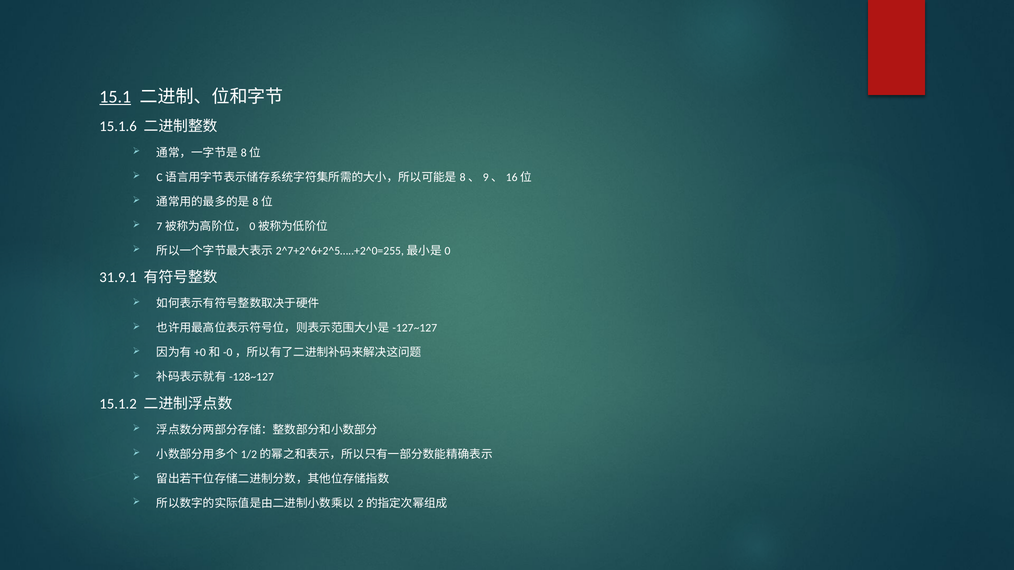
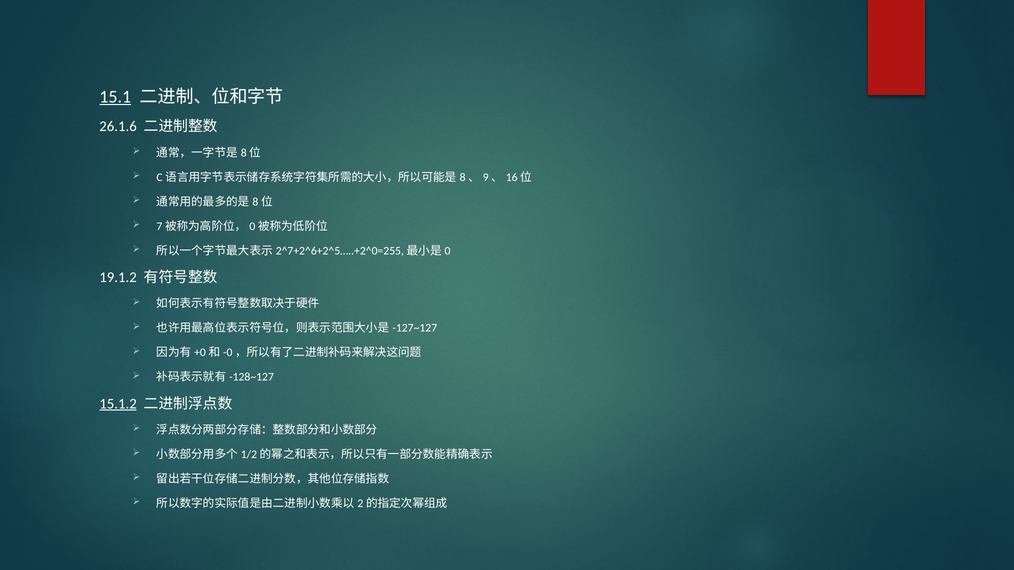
15.1.6: 15.1.6 -> 26.1.6
31.9.1: 31.9.1 -> 19.1.2
15.1.2 underline: none -> present
